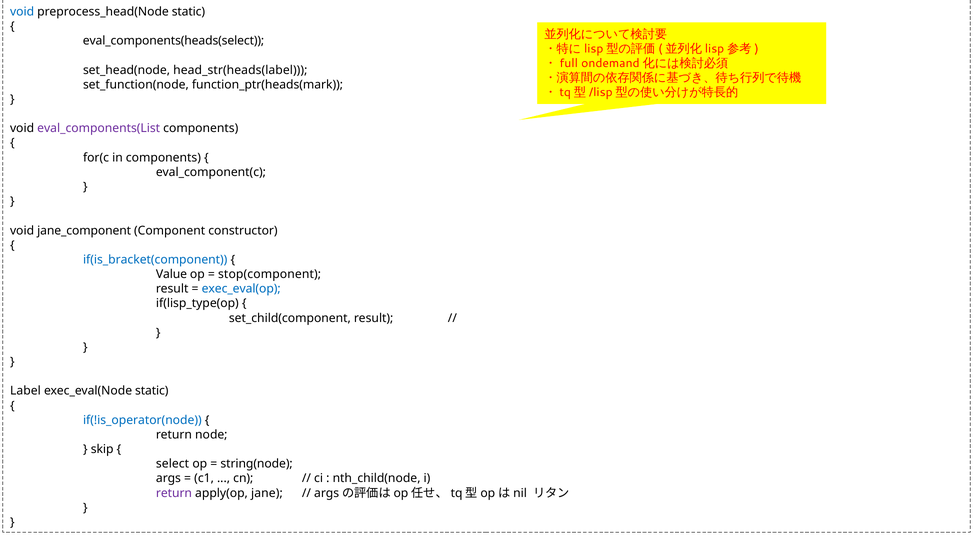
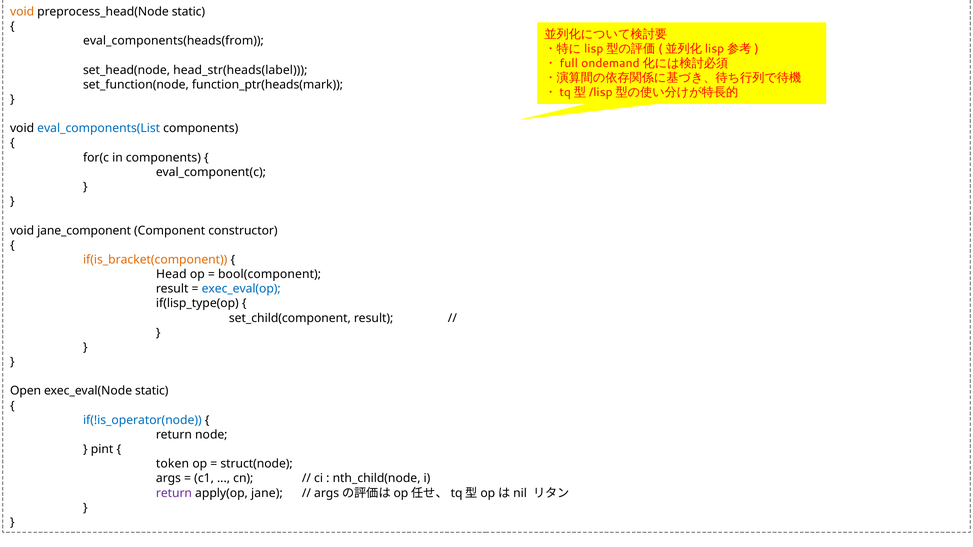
void at (22, 12) colour: blue -> orange
eval_components(heads(select: eval_components(heads(select -> eval_components(heads(from
eval_components(List colour: purple -> blue
if(is_bracket(component colour: blue -> orange
Value: Value -> Head
stop(component: stop(component -> bool(component
Label: Label -> Open
skip: skip -> pint
select: select -> token
string(node: string(node -> struct(node
